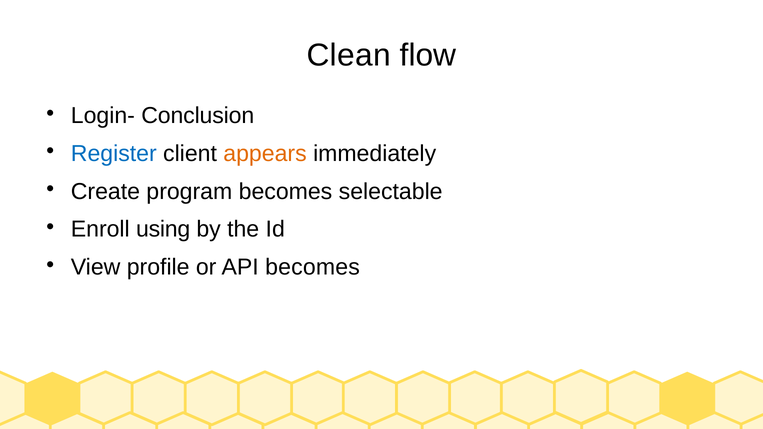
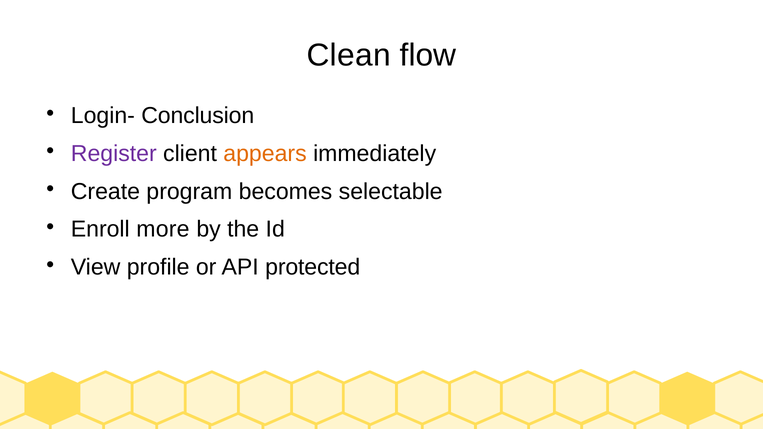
Register colour: blue -> purple
using: using -> more
API becomes: becomes -> protected
